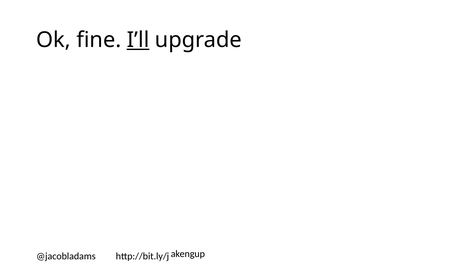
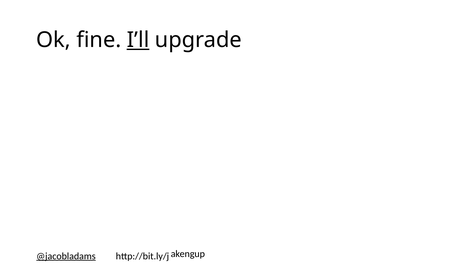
@jacobladams underline: none -> present
